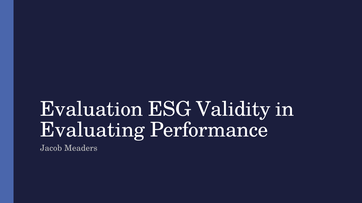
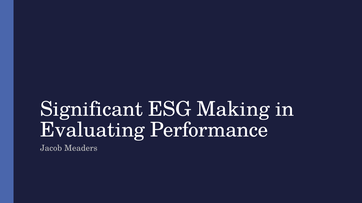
Evaluation: Evaluation -> Significant
Validity: Validity -> Making
